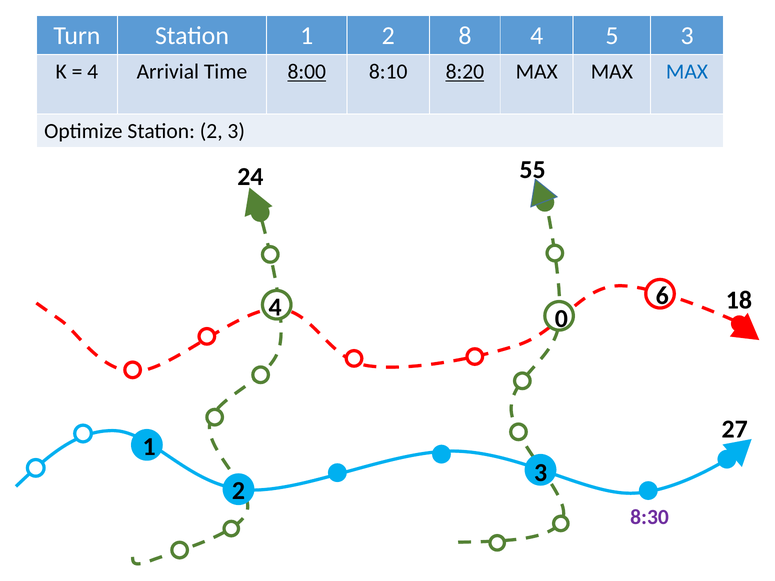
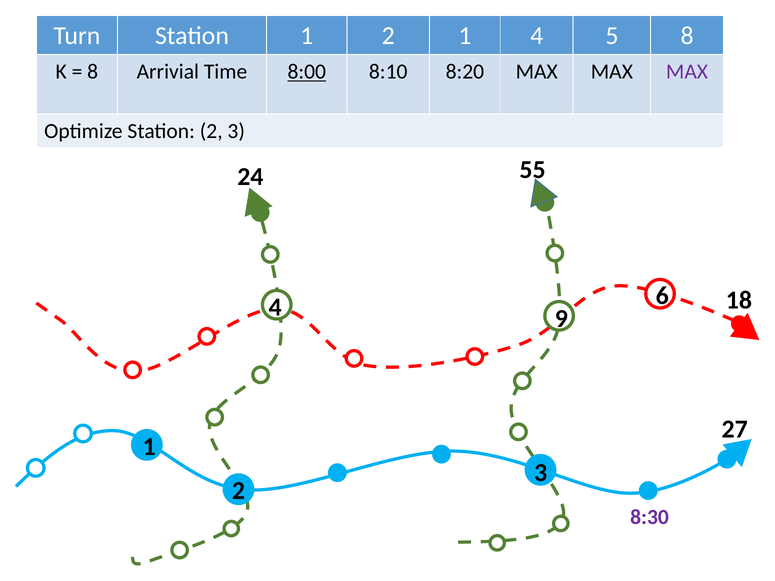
2 8: 8 -> 1
5 3: 3 -> 8
4 at (93, 72): 4 -> 8
8:20 underline: present -> none
MAX at (687, 72) colour: blue -> purple
0: 0 -> 9
